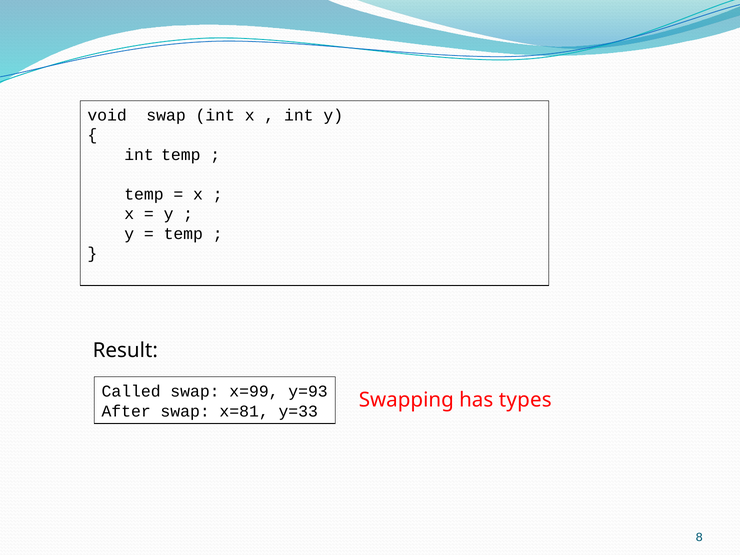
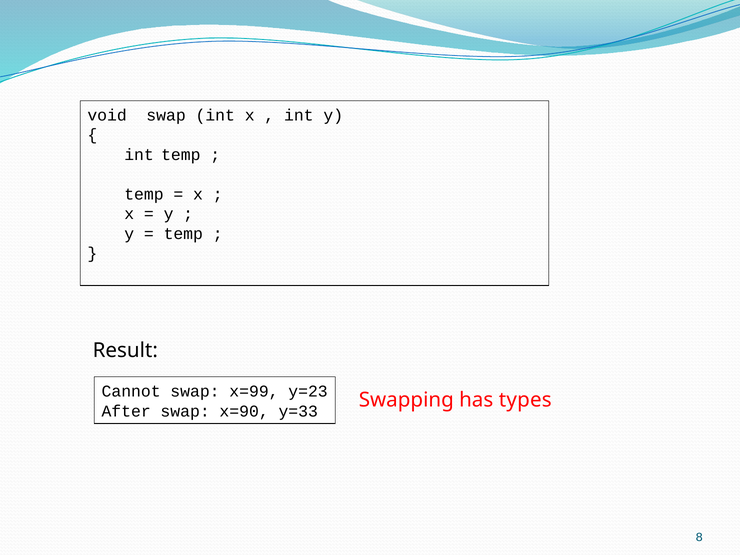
Called: Called -> Cannot
y=93: y=93 -> y=23
x=81: x=81 -> x=90
